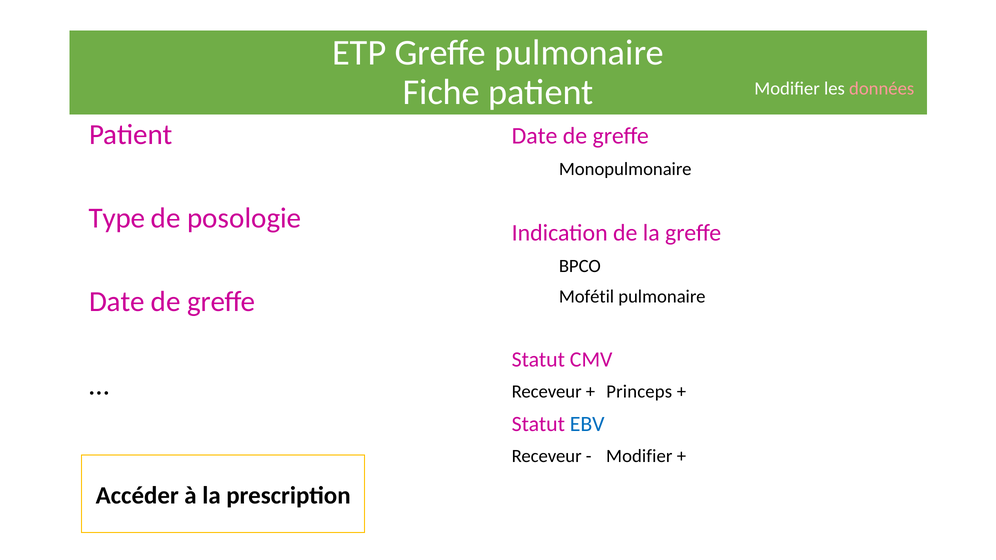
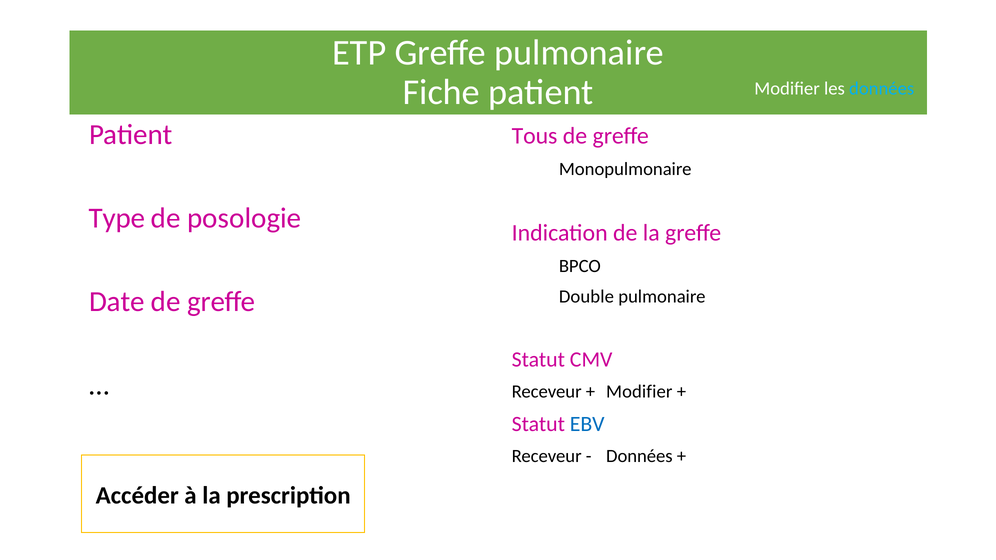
données at (882, 89) colour: pink -> light blue
Date at (535, 136): Date -> Tous
Mofétil: Mofétil -> Double
Princeps at (639, 392): Princeps -> Modifier
Modifier at (639, 456): Modifier -> Données
